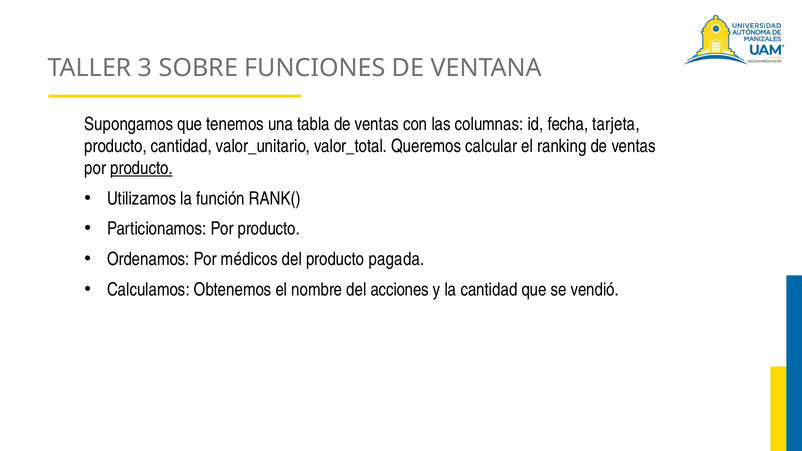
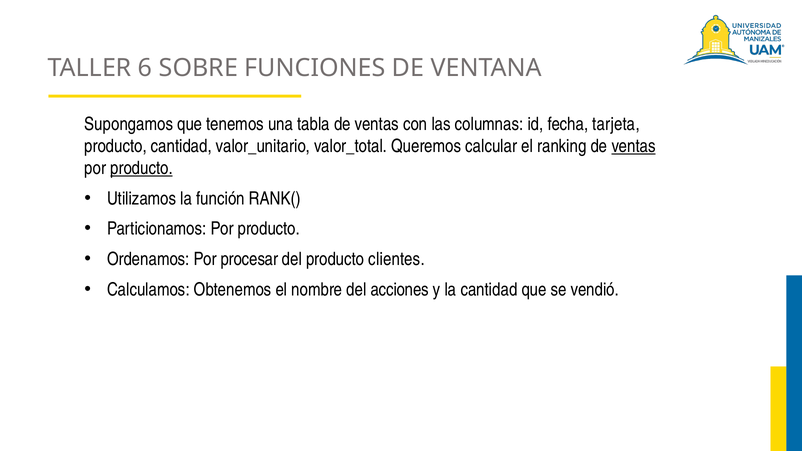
3: 3 -> 6
ventas at (634, 146) underline: none -> present
médicos: médicos -> procesar
pagada: pagada -> clientes
